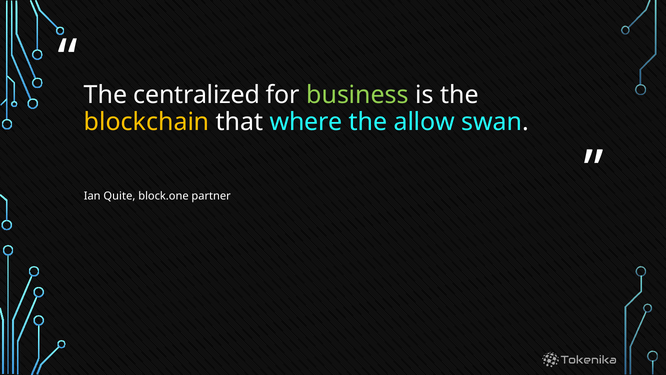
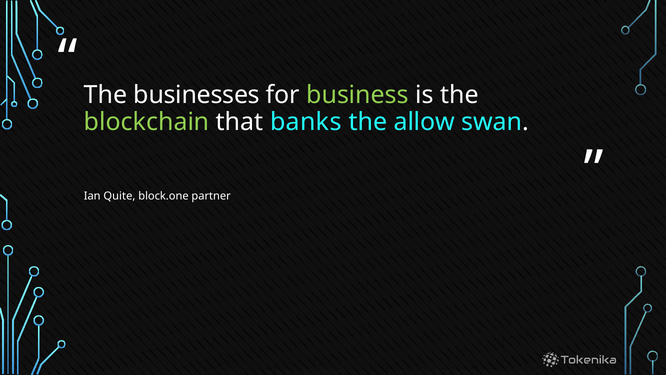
centralized: centralized -> businesses
blockchain colour: yellow -> light green
where: where -> banks
